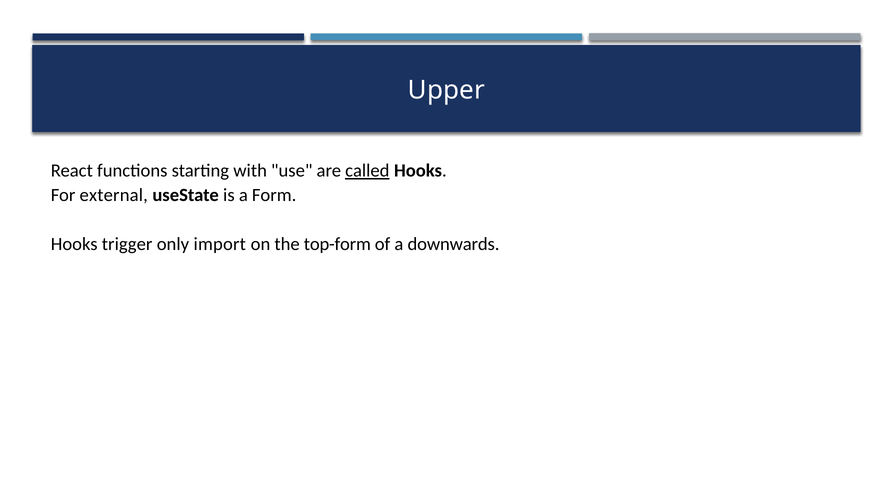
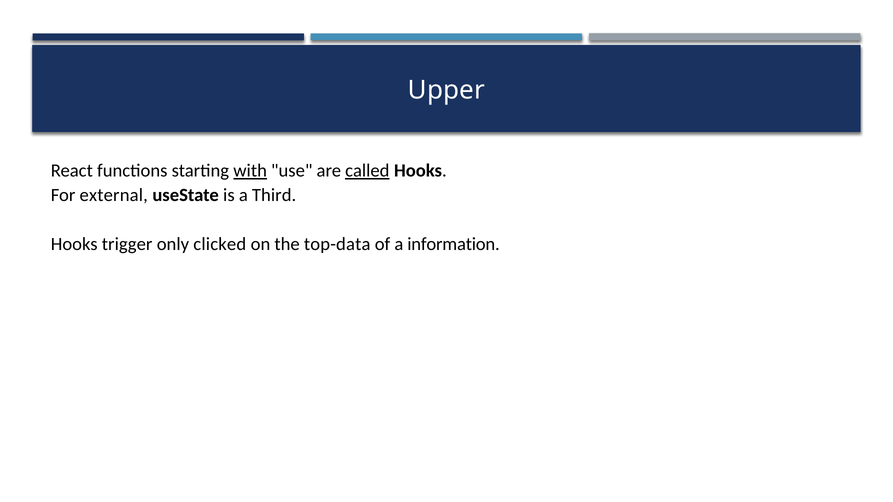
with underline: none -> present
Form: Form -> Third
import: import -> clicked
top-form: top-form -> top-data
downwards: downwards -> information
